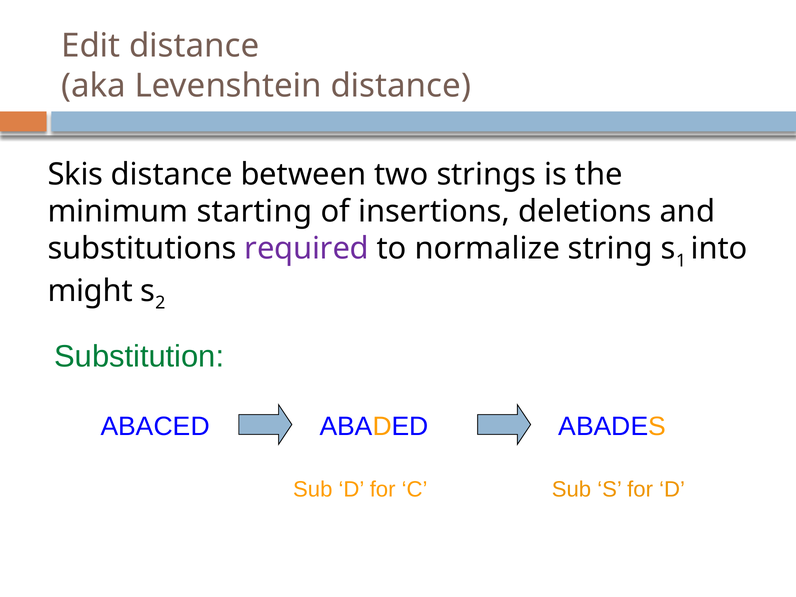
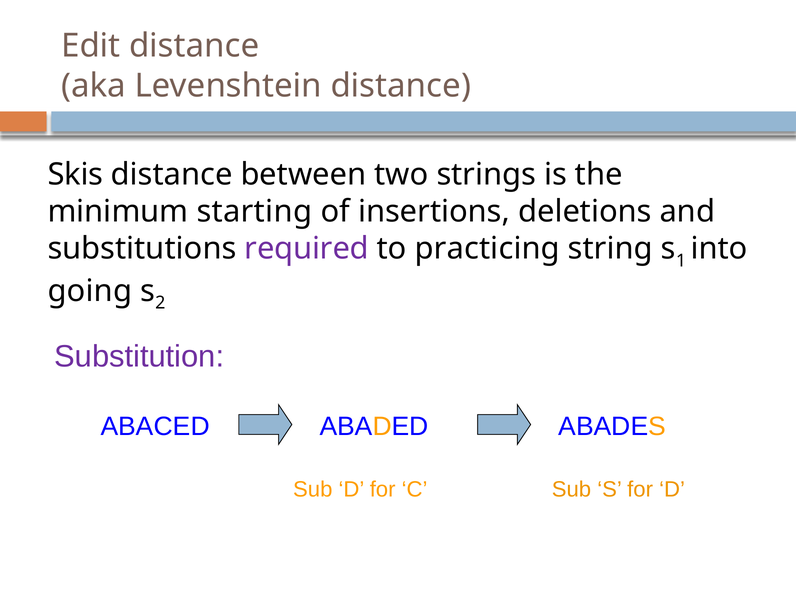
normalize: normalize -> practicing
might: might -> going
Substitution colour: green -> purple
